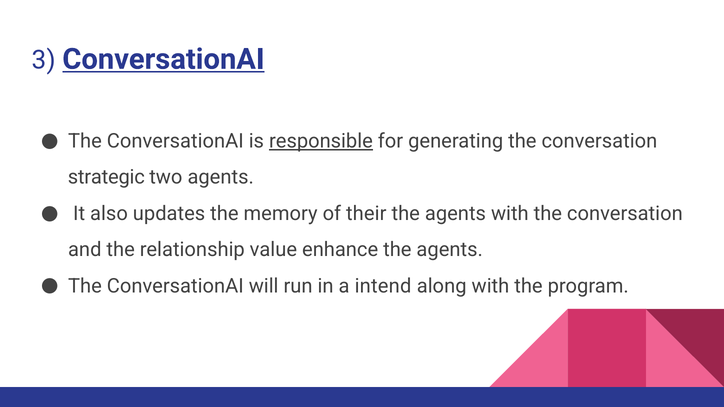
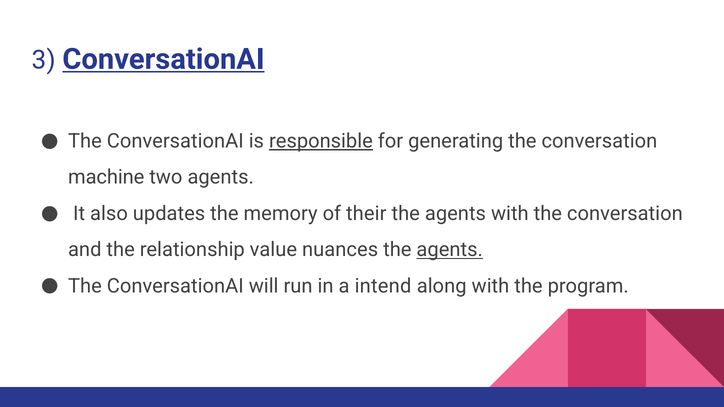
strategic: strategic -> machine
enhance: enhance -> nuances
agents at (450, 250) underline: none -> present
